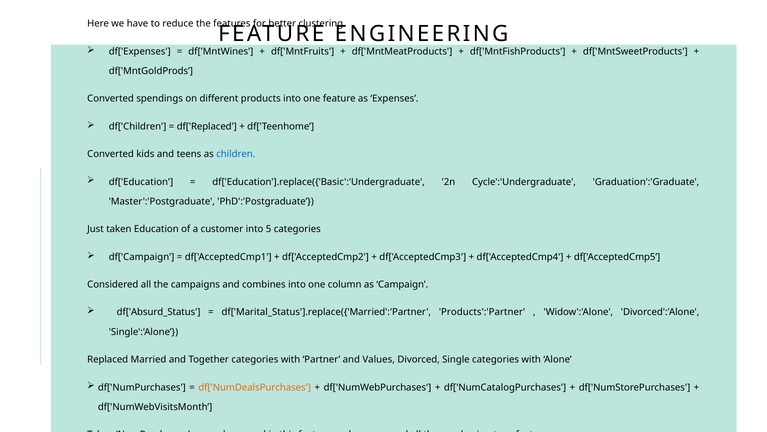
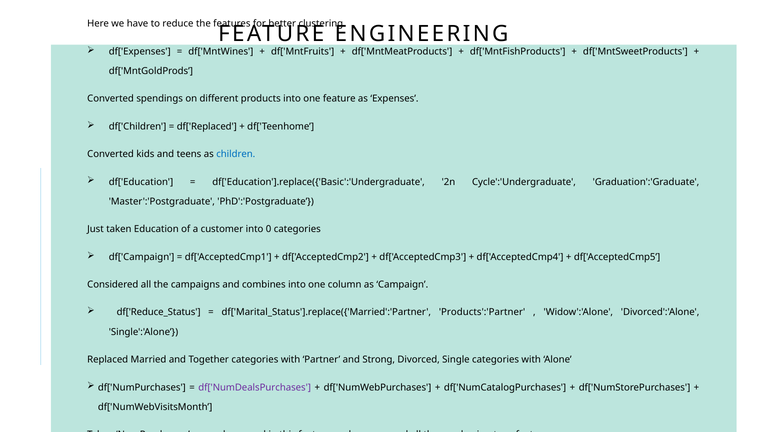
5: 5 -> 0
df['Absurd_Status: df['Absurd_Status -> df['Reduce_Status
and Values: Values -> Strong
df['NumDealsPurchases colour: orange -> purple
